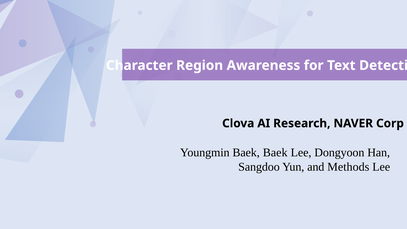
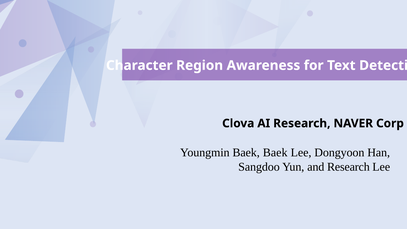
and Methods: Methods -> Research
